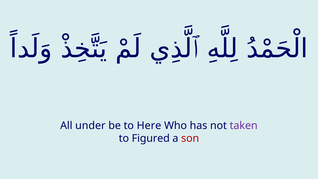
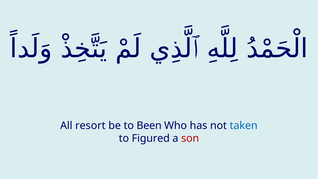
under: under -> resort
Here: Here -> Been
taken colour: purple -> blue
